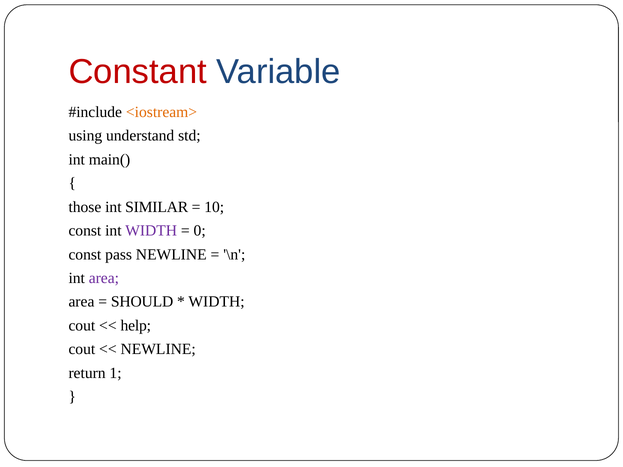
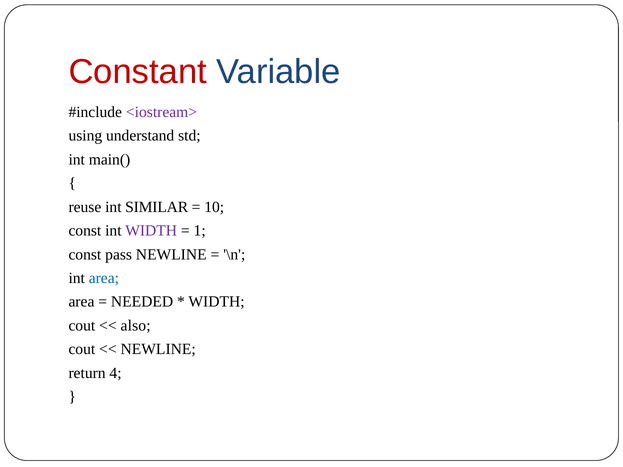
<iostream> colour: orange -> purple
those: those -> reuse
0: 0 -> 1
area at (104, 278) colour: purple -> blue
SHOULD: SHOULD -> NEEDED
help: help -> also
1: 1 -> 4
